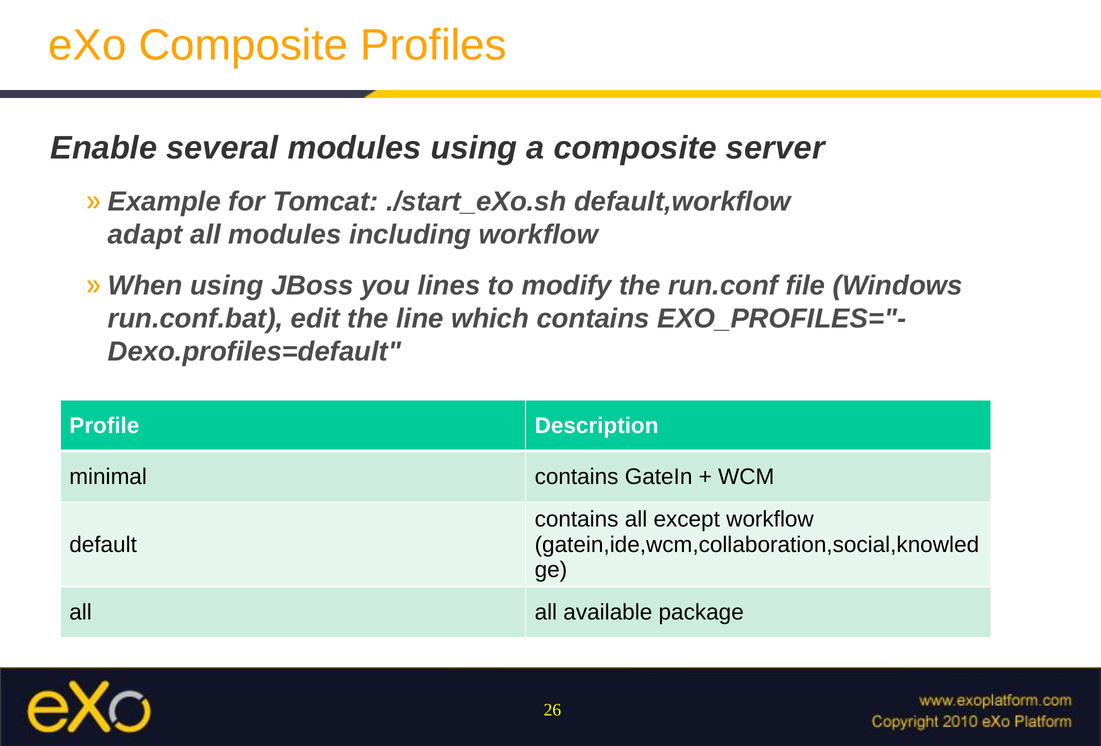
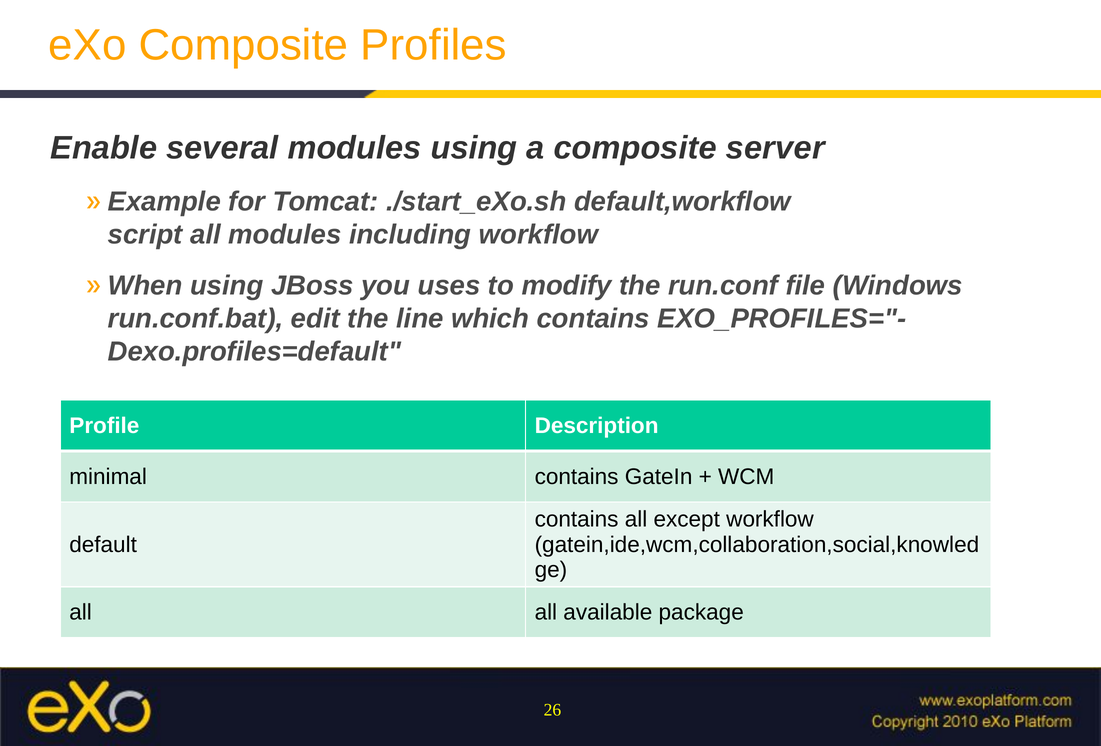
adapt: adapt -> script
lines: lines -> uses
